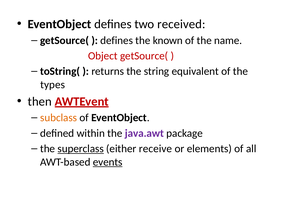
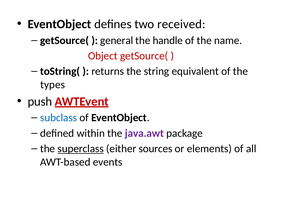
defines at (117, 40): defines -> general
known: known -> handle
then: then -> push
subclass colour: orange -> blue
receive: receive -> sources
events underline: present -> none
